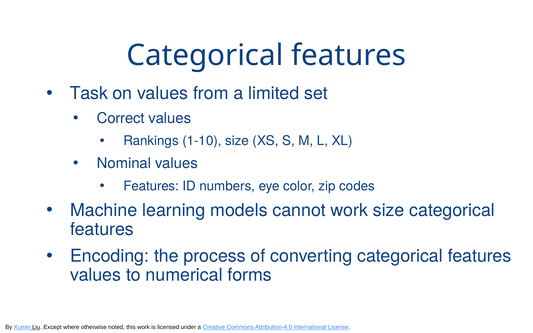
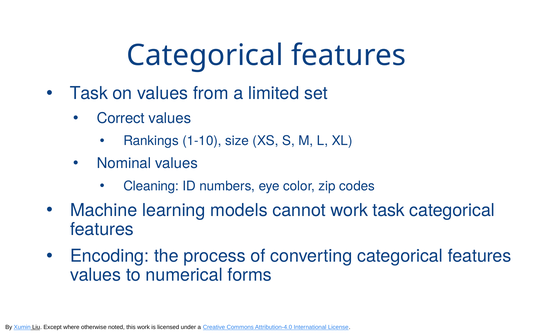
Features at (151, 186): Features -> Cleaning
work size: size -> task
